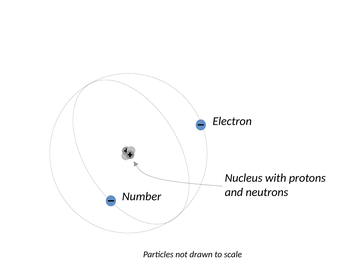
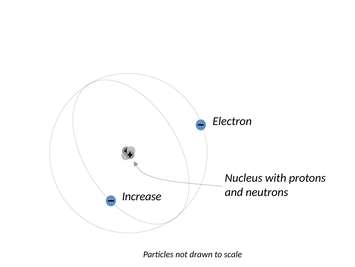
Number: Number -> Increase
